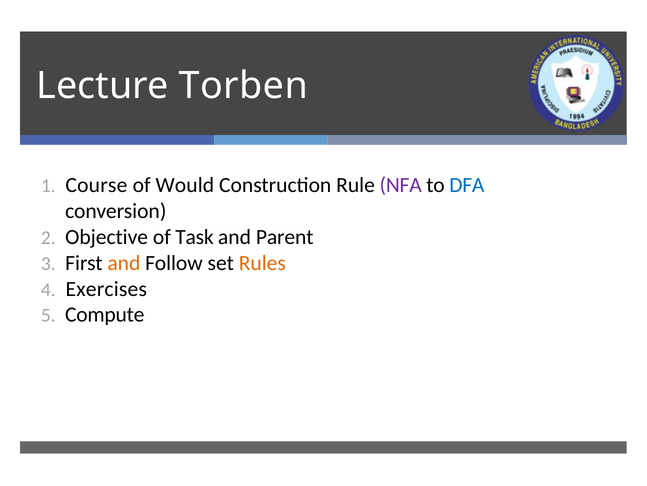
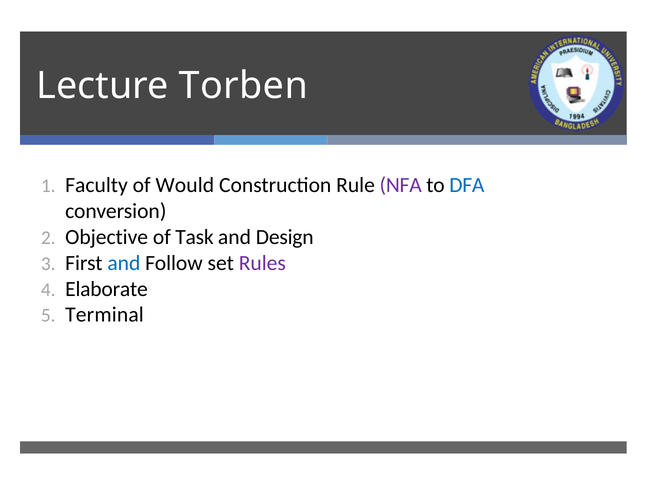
Course: Course -> Faculty
Parent: Parent -> Design
and at (124, 263) colour: orange -> blue
Rules colour: orange -> purple
Exercises: Exercises -> Elaborate
Compute: Compute -> Terminal
